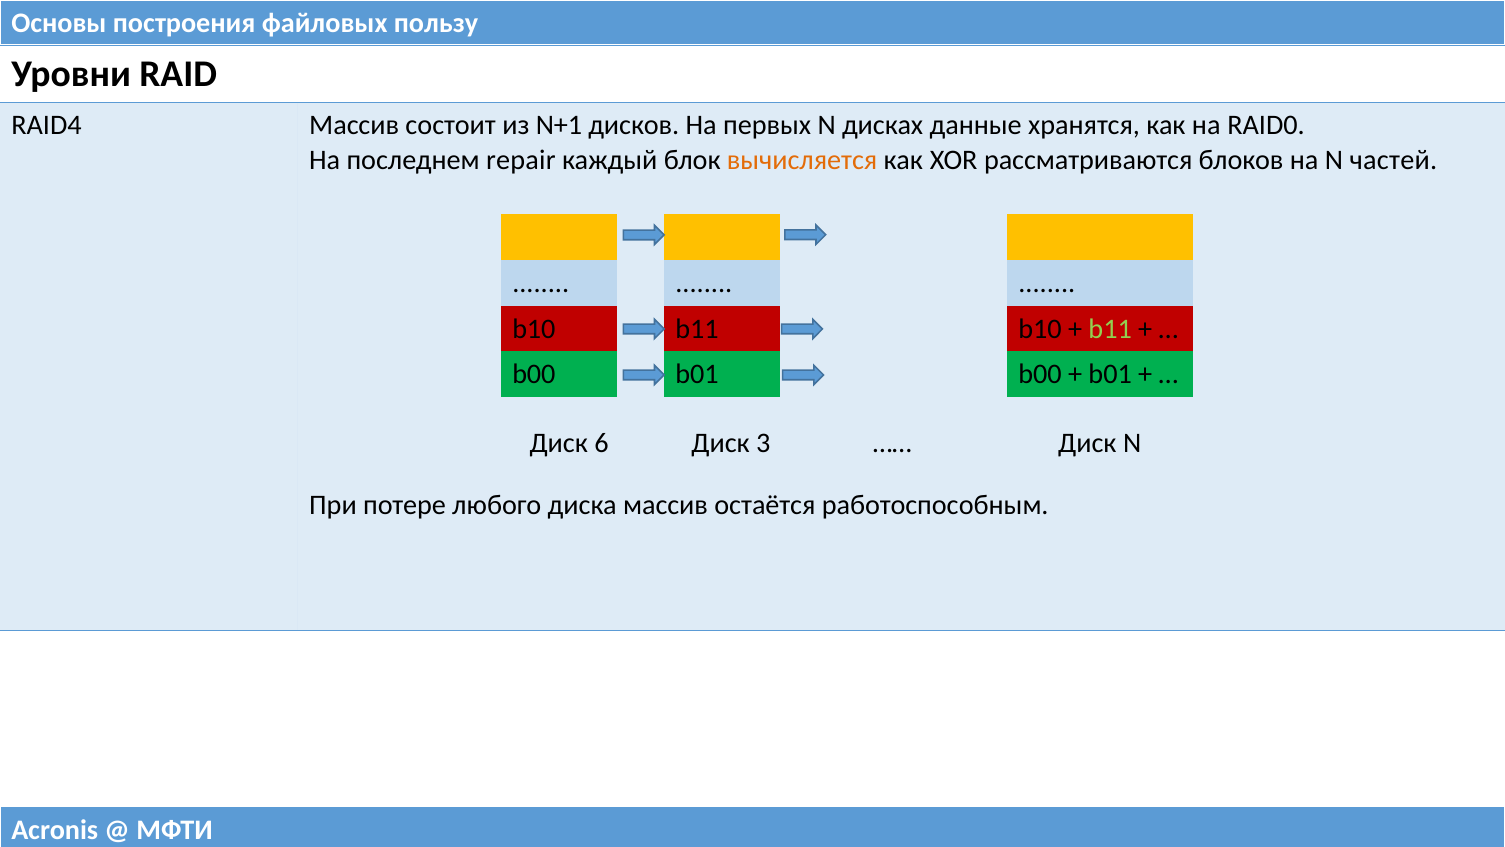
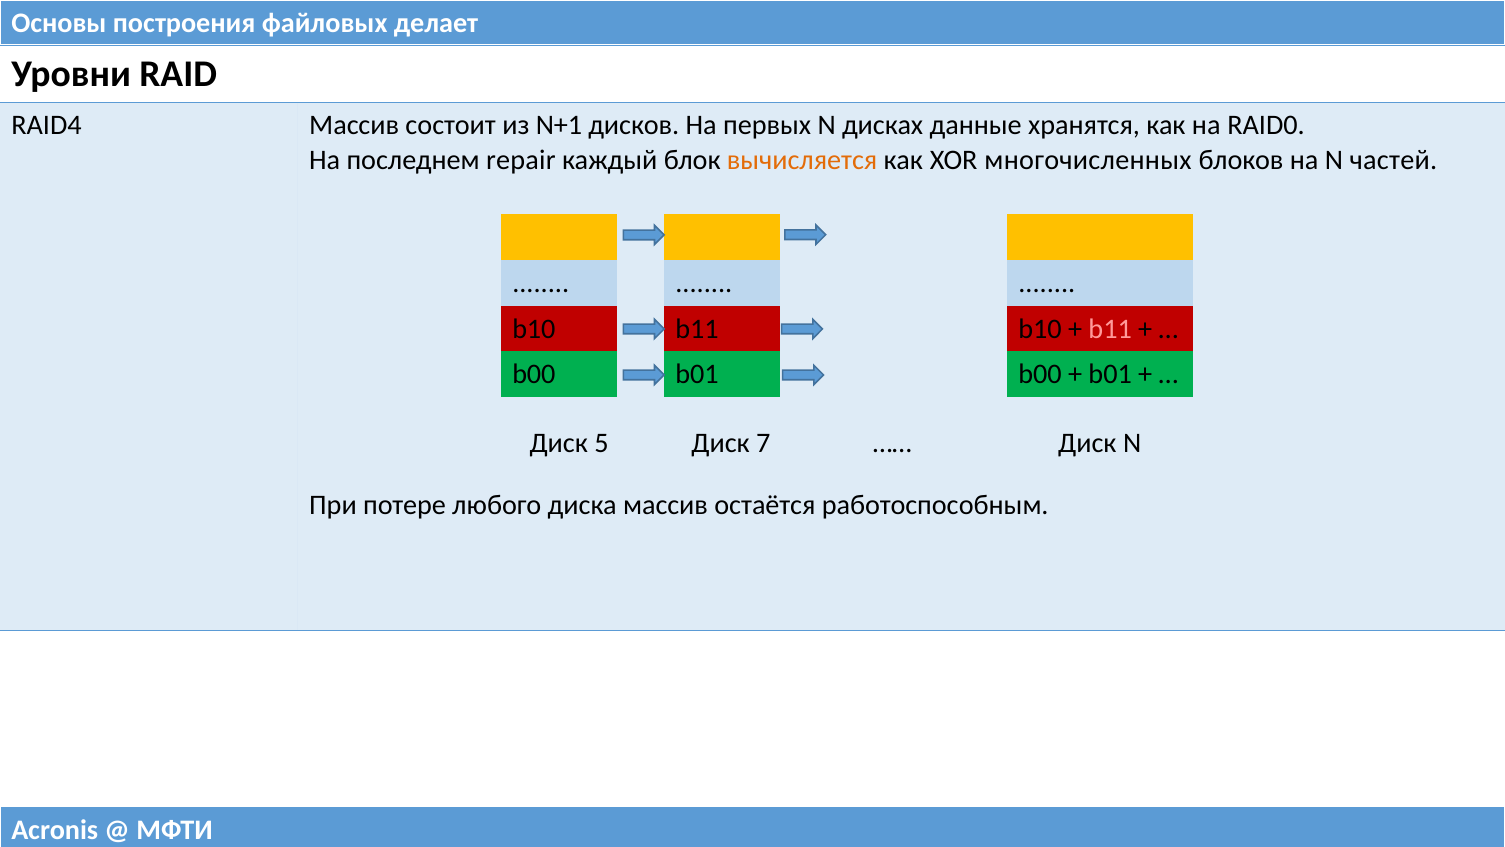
пользу: пользу -> делает
рассматриваются: рассматриваются -> многочисленных
b11 at (1110, 329) colour: light green -> pink
6: 6 -> 5
3: 3 -> 7
